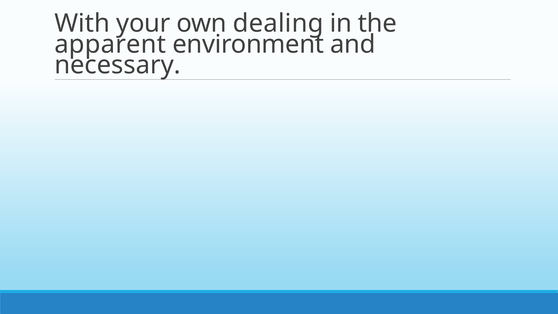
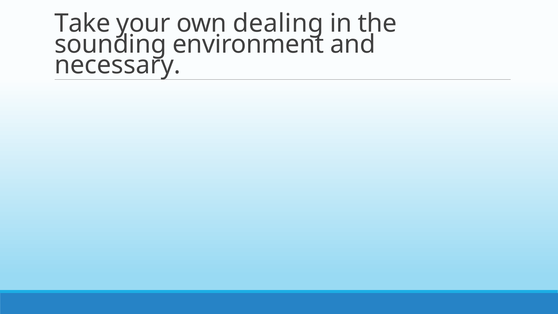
With: With -> Take
apparent: apparent -> sounding
